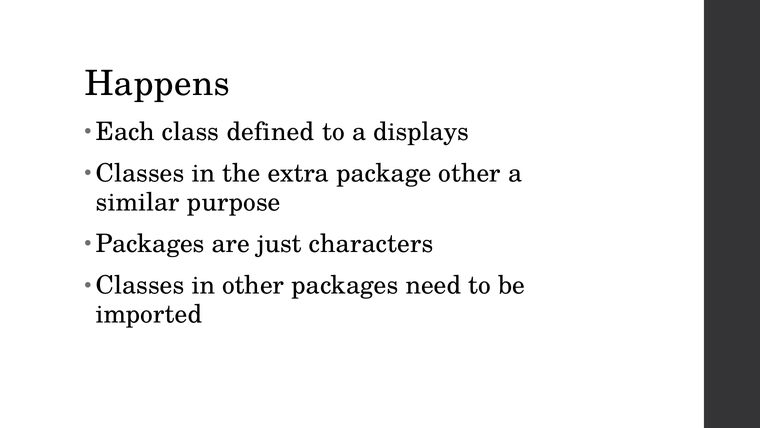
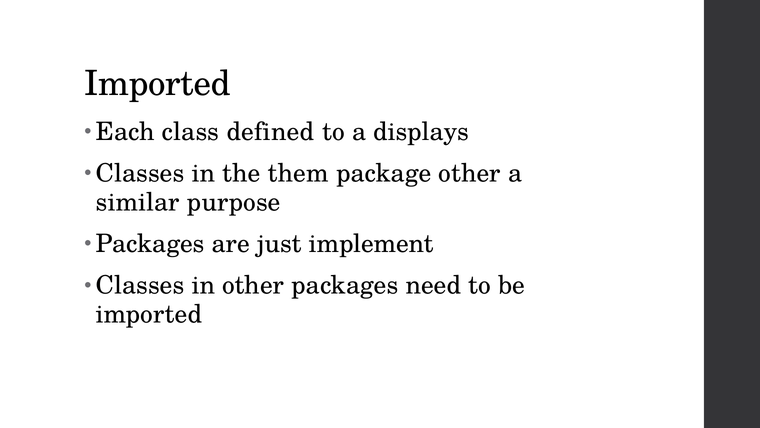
Happens at (157, 84): Happens -> Imported
extra: extra -> them
characters: characters -> implement
